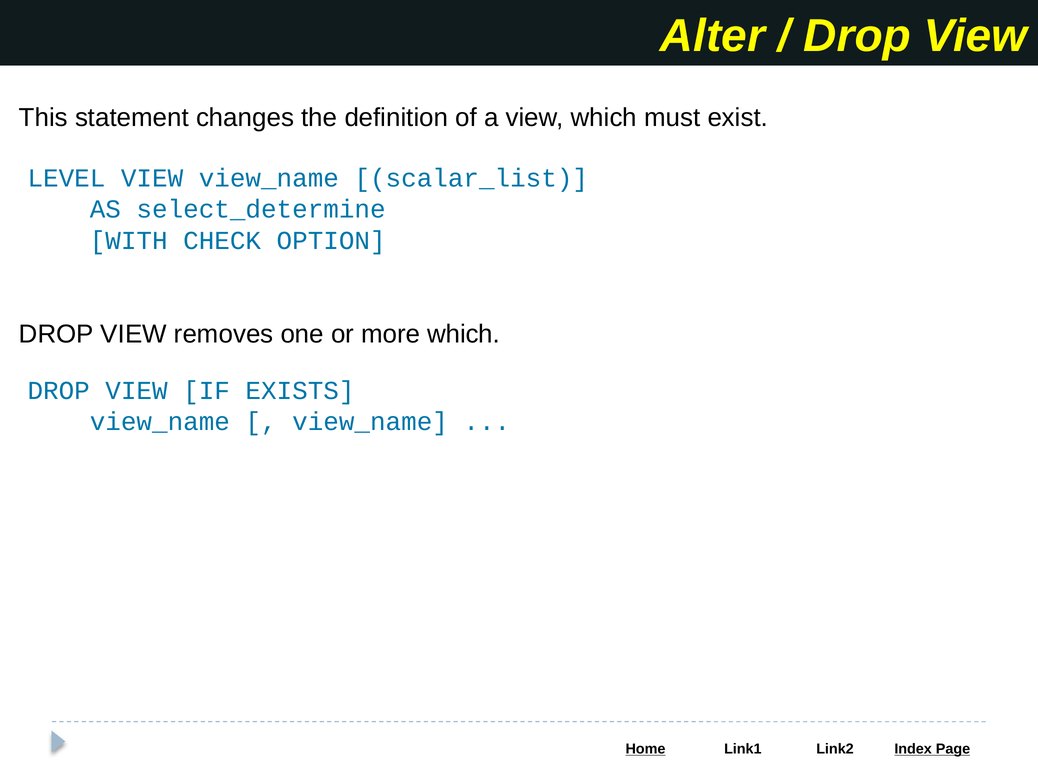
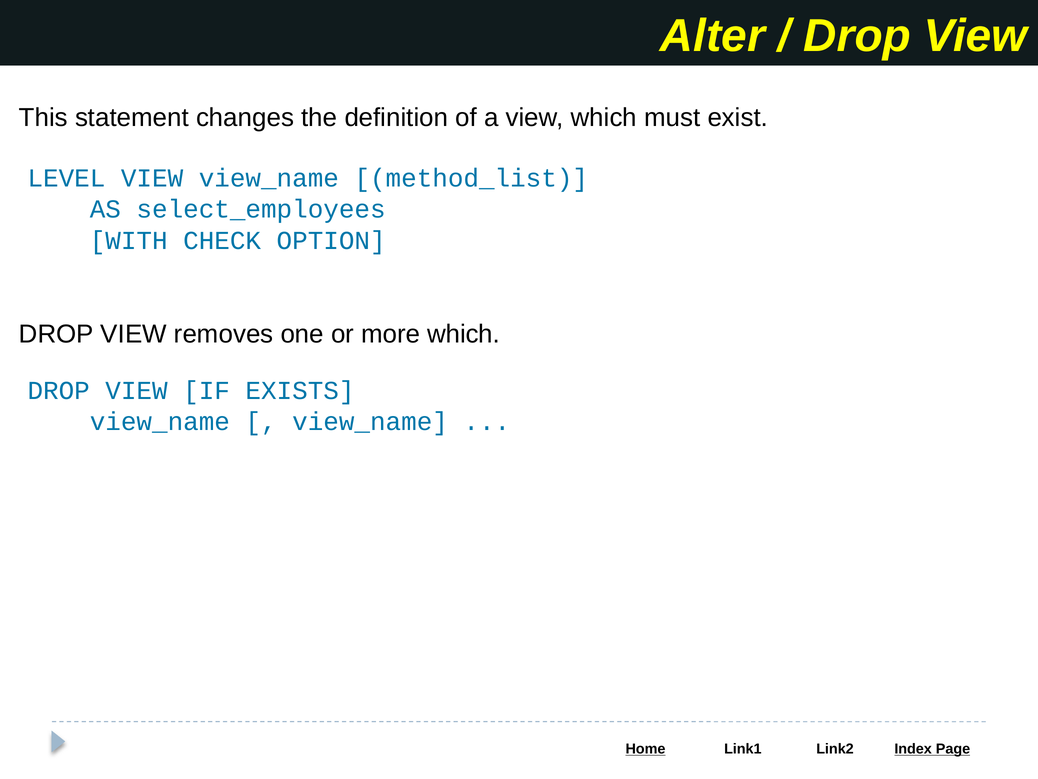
scalar_list: scalar_list -> method_list
select_determine: select_determine -> select_employees
